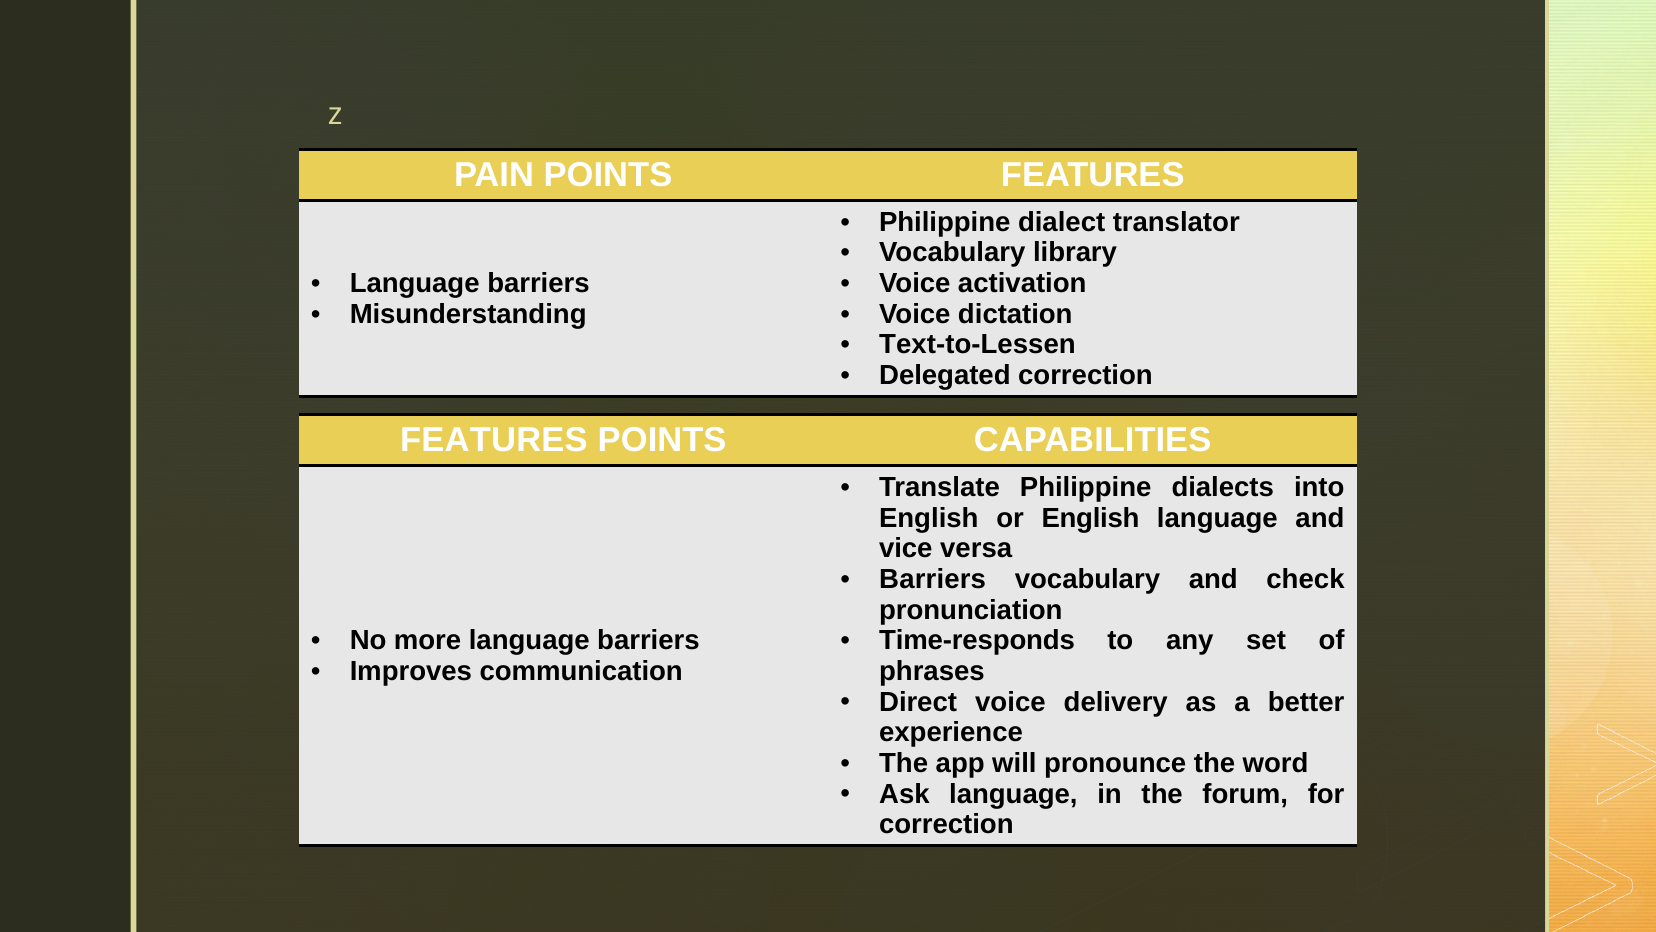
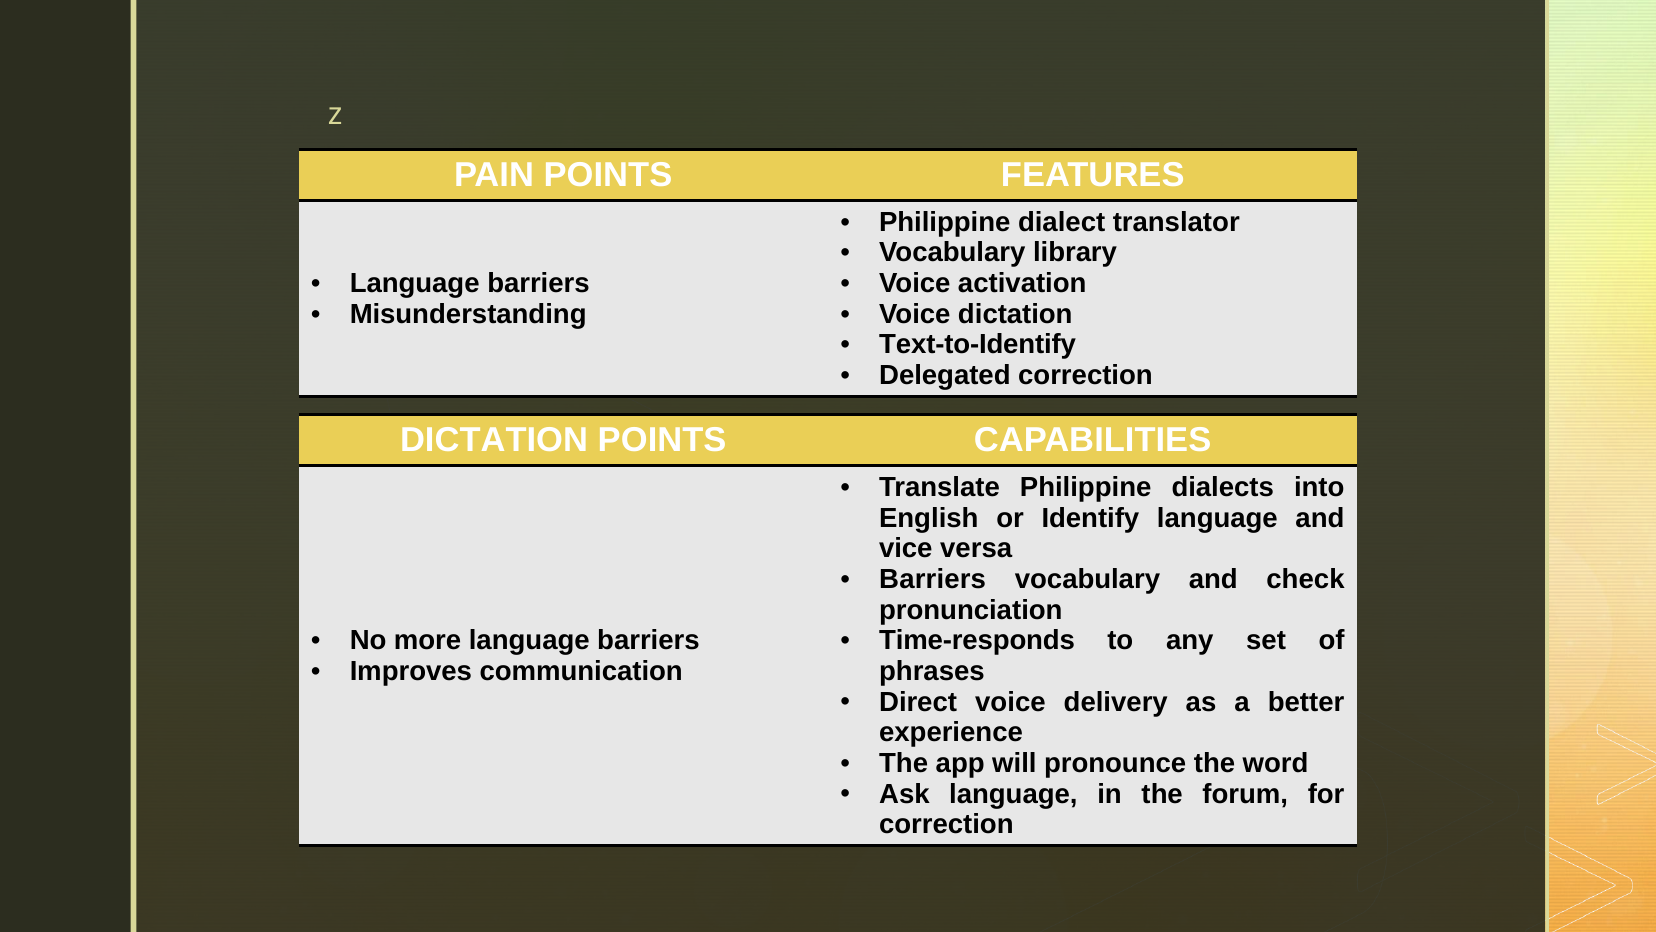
Text-to-Lessen: Text-to-Lessen -> Text-to-Identify
FEATURES at (494, 440): FEATURES -> DICTATION
or English: English -> Identify
